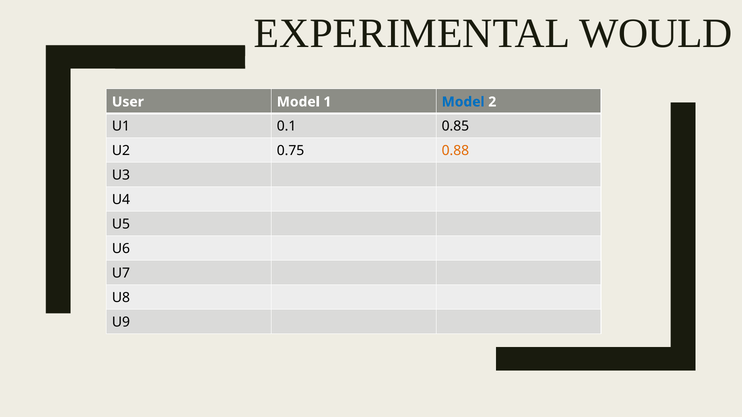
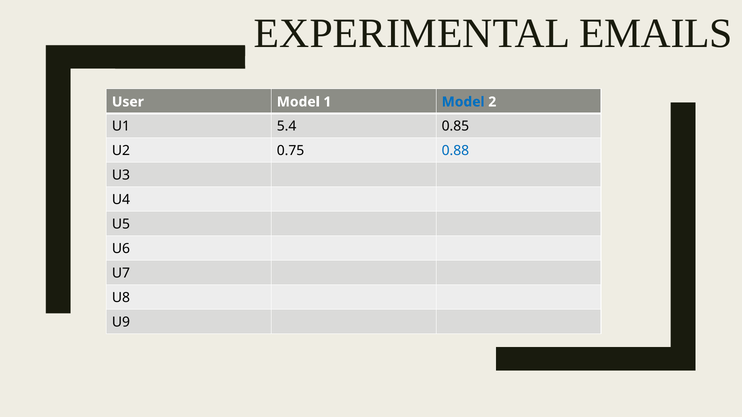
WOULD: WOULD -> EMAILS
0.1: 0.1 -> 5.4
0.88 colour: orange -> blue
